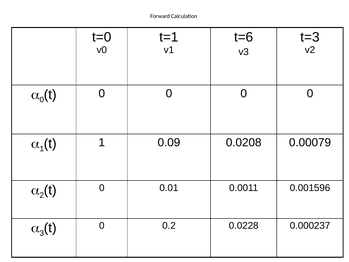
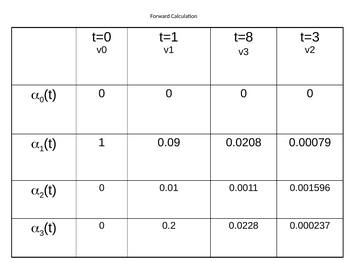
t=6: t=6 -> t=8
